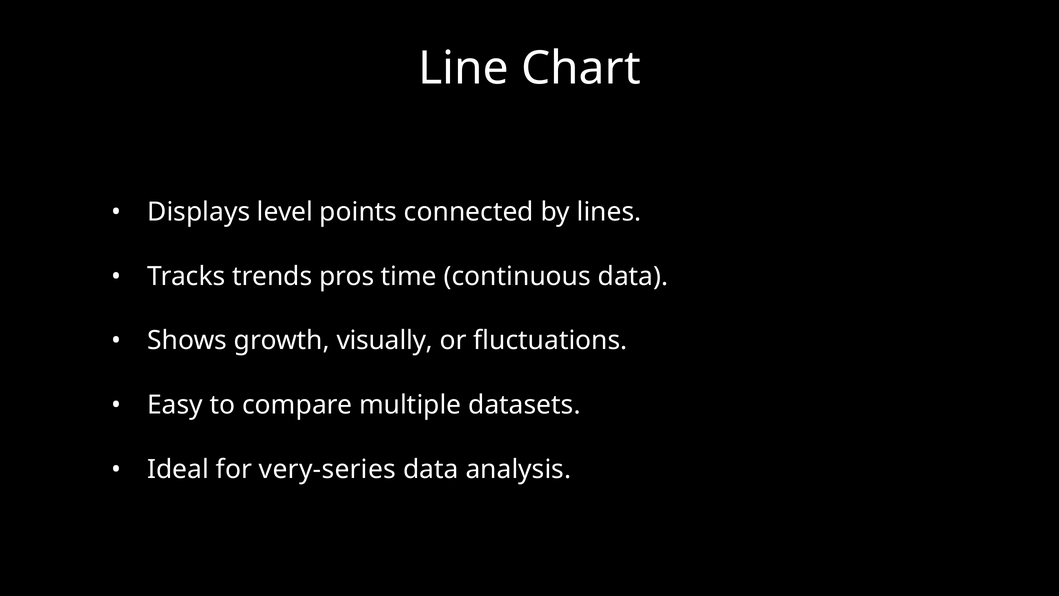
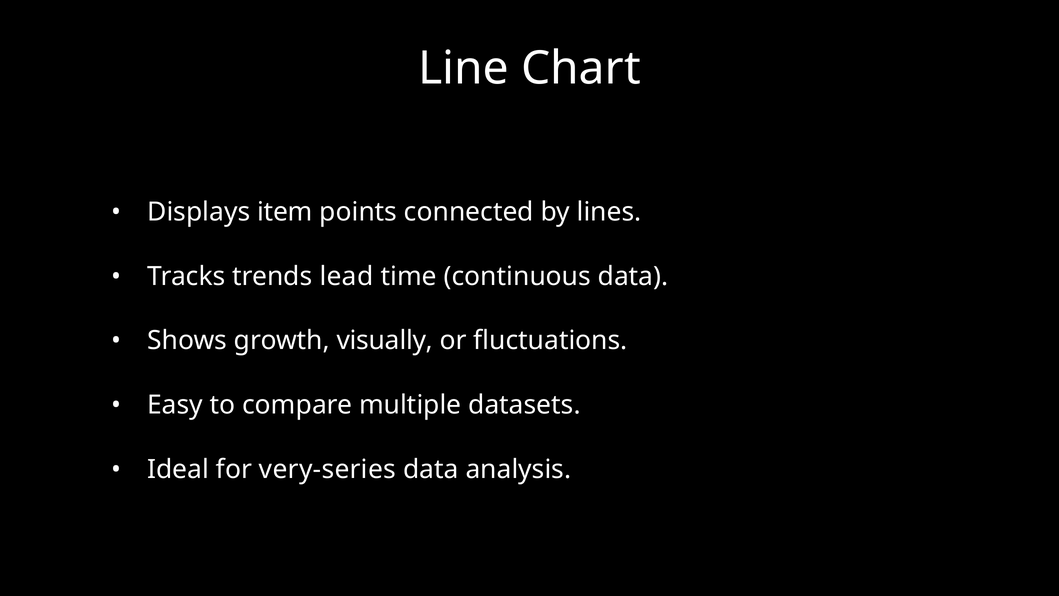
level: level -> item
pros: pros -> lead
